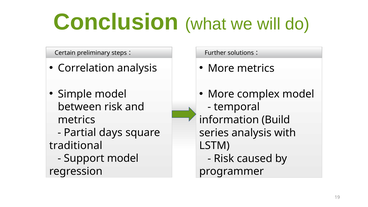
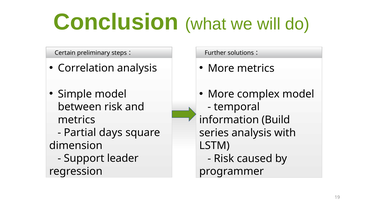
traditional: traditional -> dimension
Support model: model -> leader
